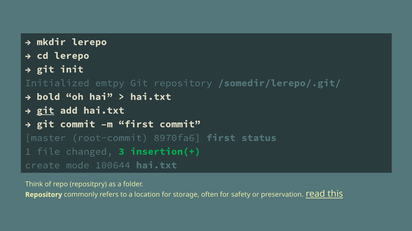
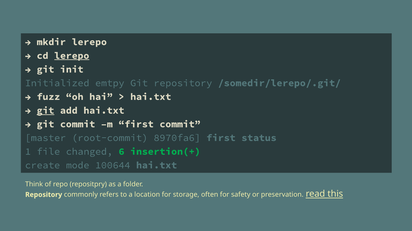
lerepo at (72, 56) underline: none -> present
bold: bold -> fuzz
3: 3 -> 6
